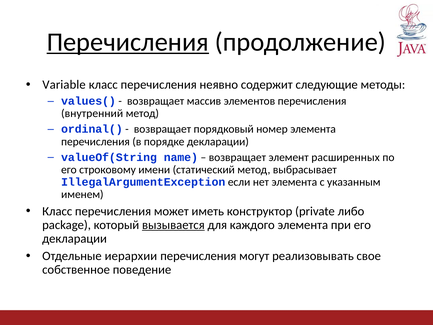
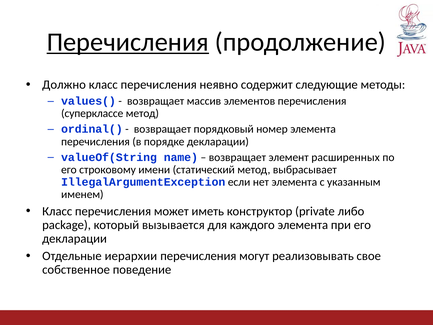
Variable: Variable -> Должно
внутренний: внутренний -> суперклассе
вызывается underline: present -> none
